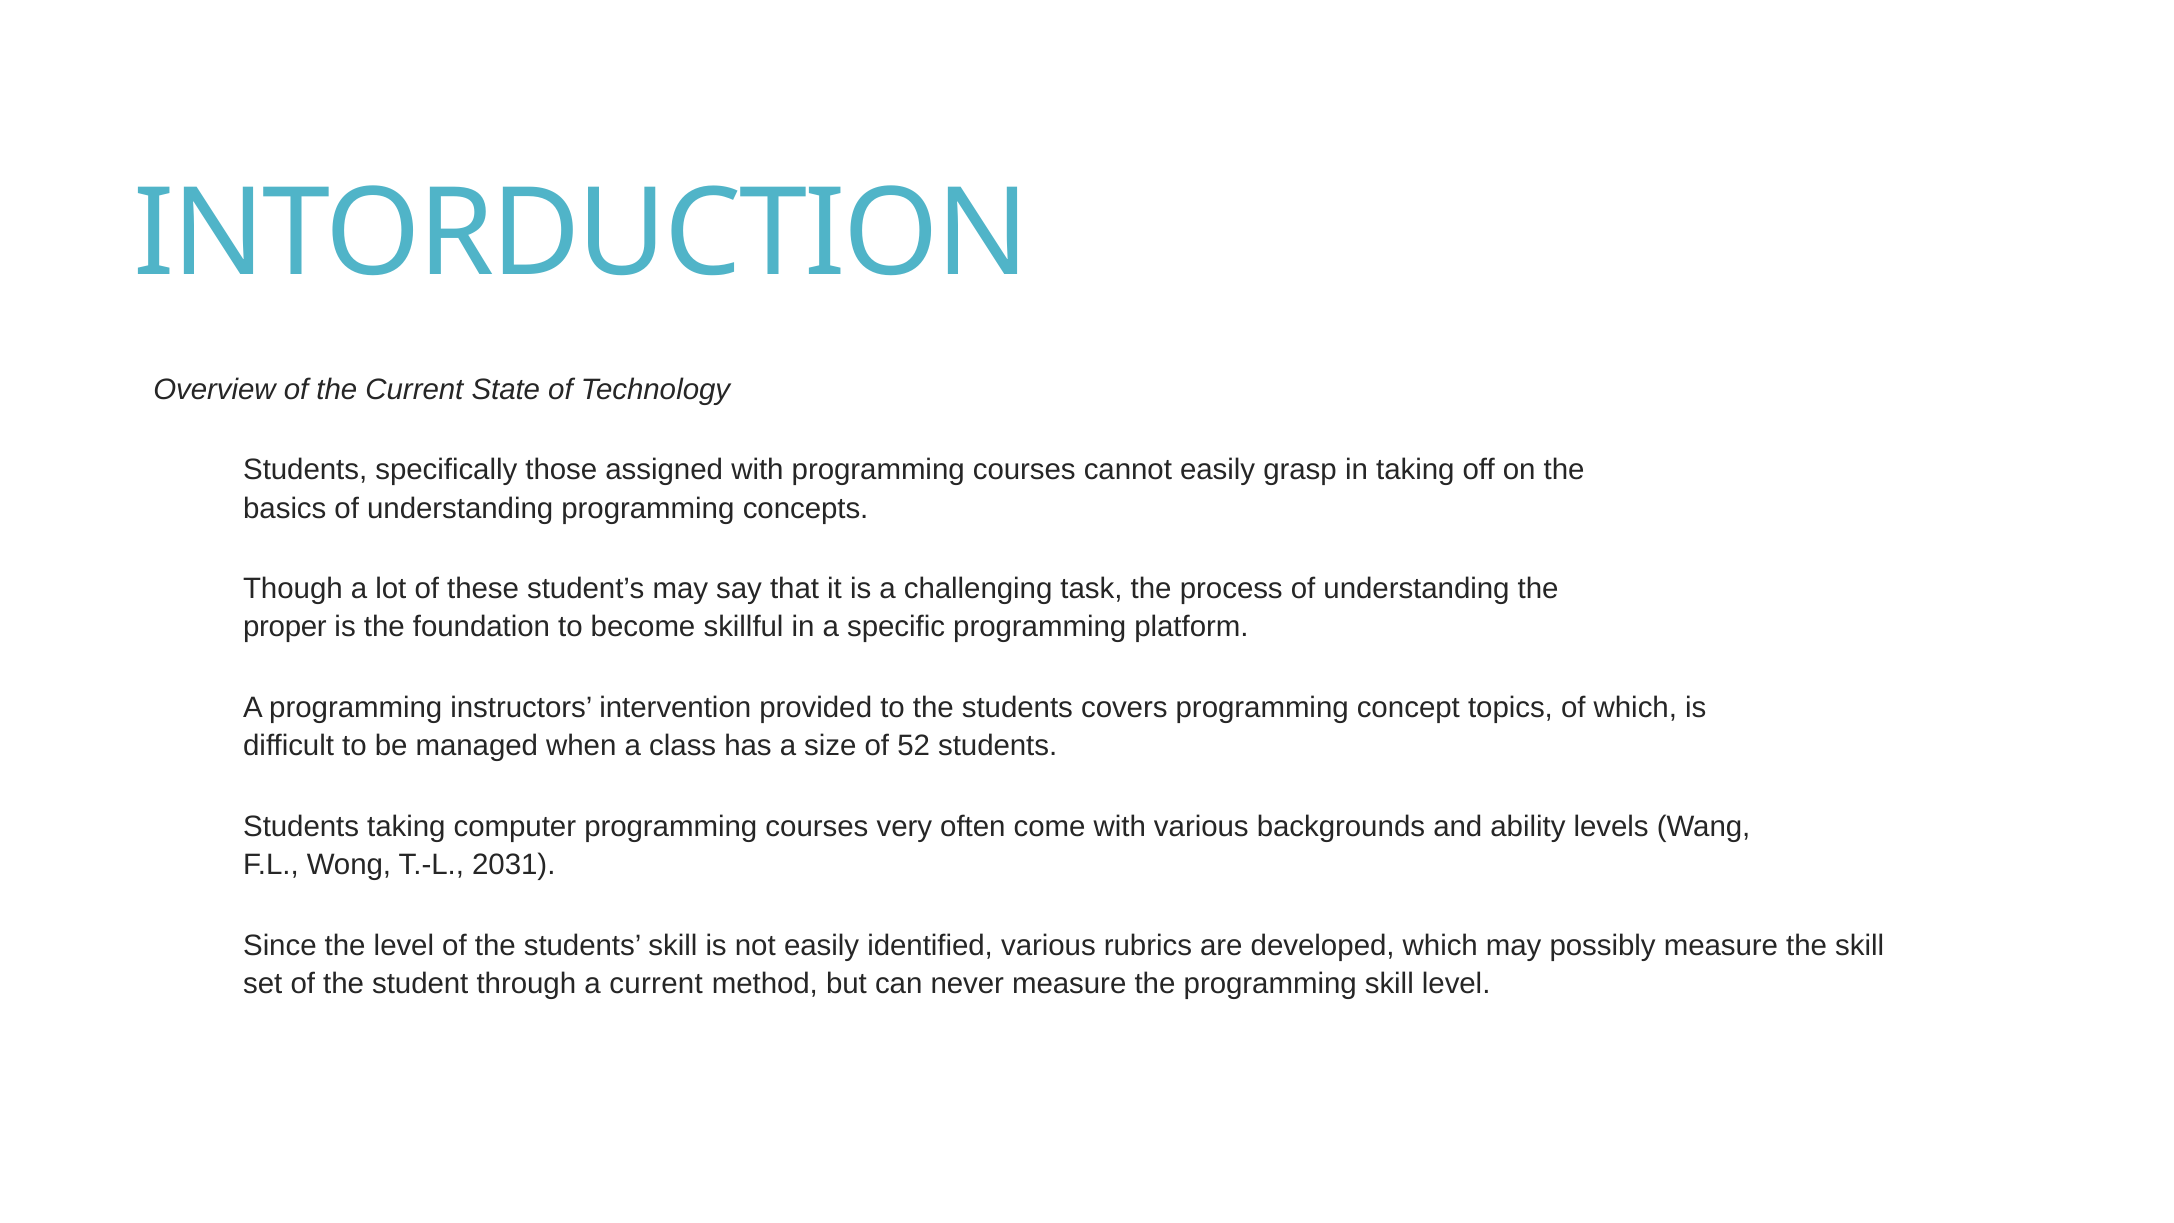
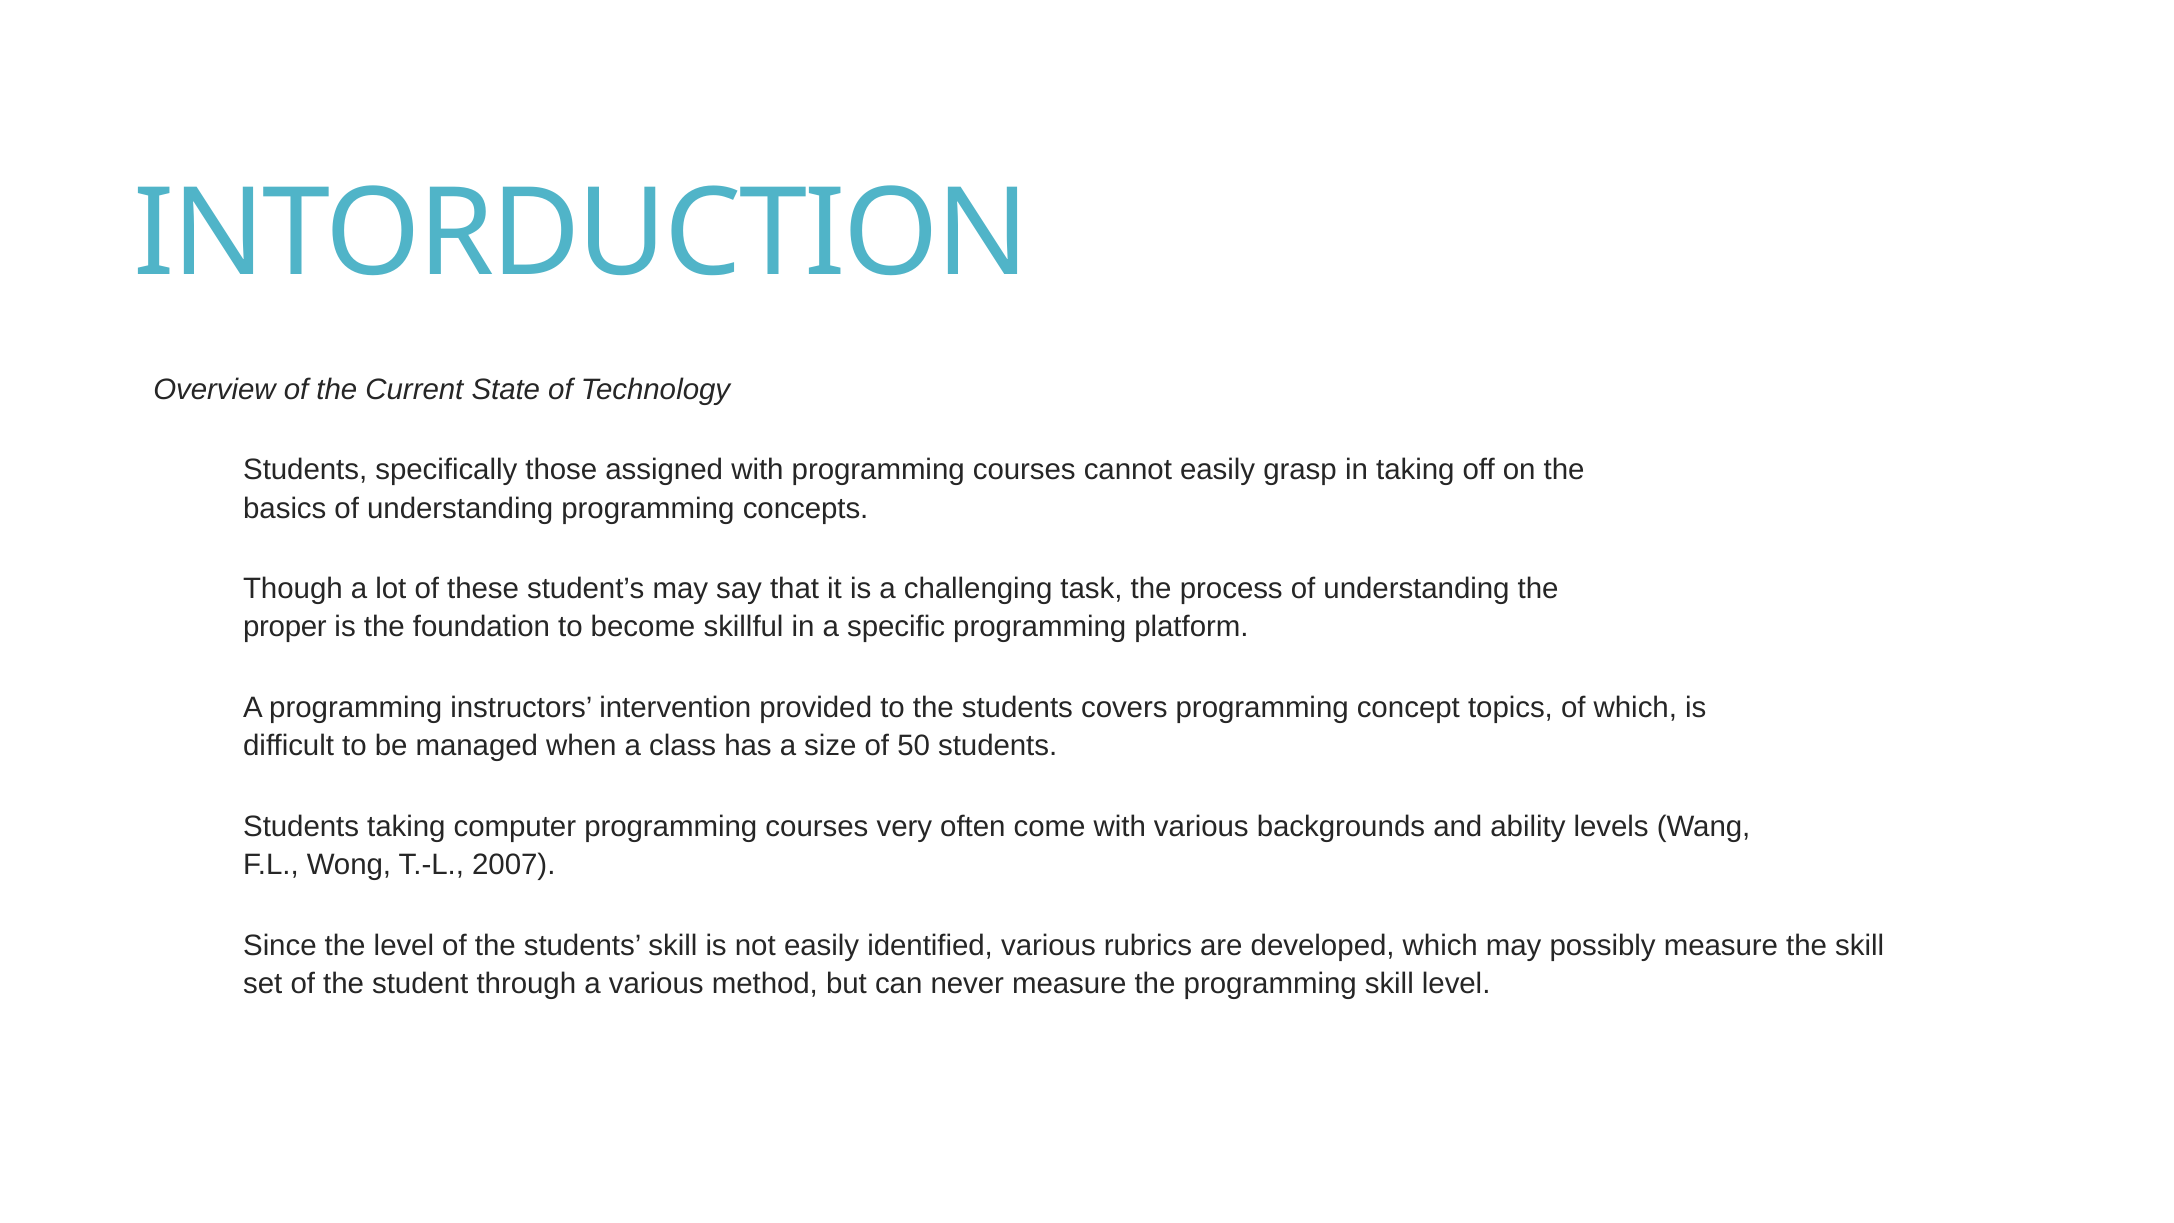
52: 52 -> 50
2031: 2031 -> 2007
a current: current -> various
